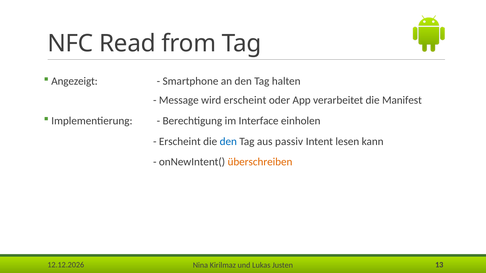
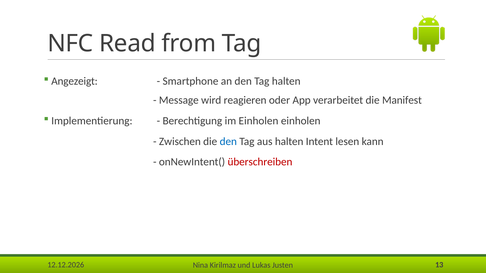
wird erscheint: erscheint -> reagieren
im Interface: Interface -> Einholen
Erscheint at (180, 142): Erscheint -> Zwischen
aus passiv: passiv -> halten
überschreiben colour: orange -> red
